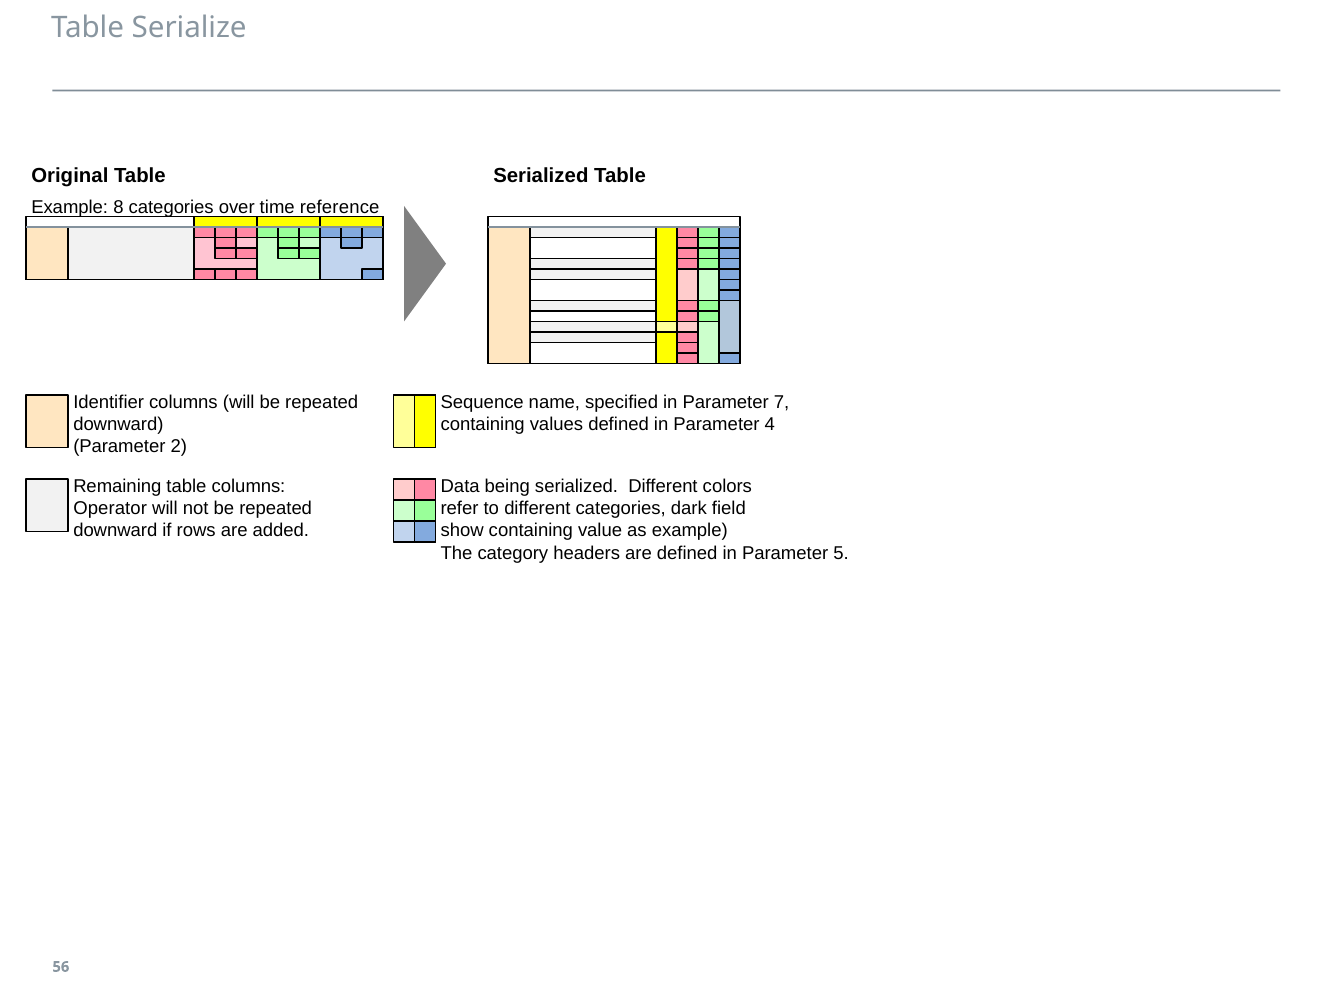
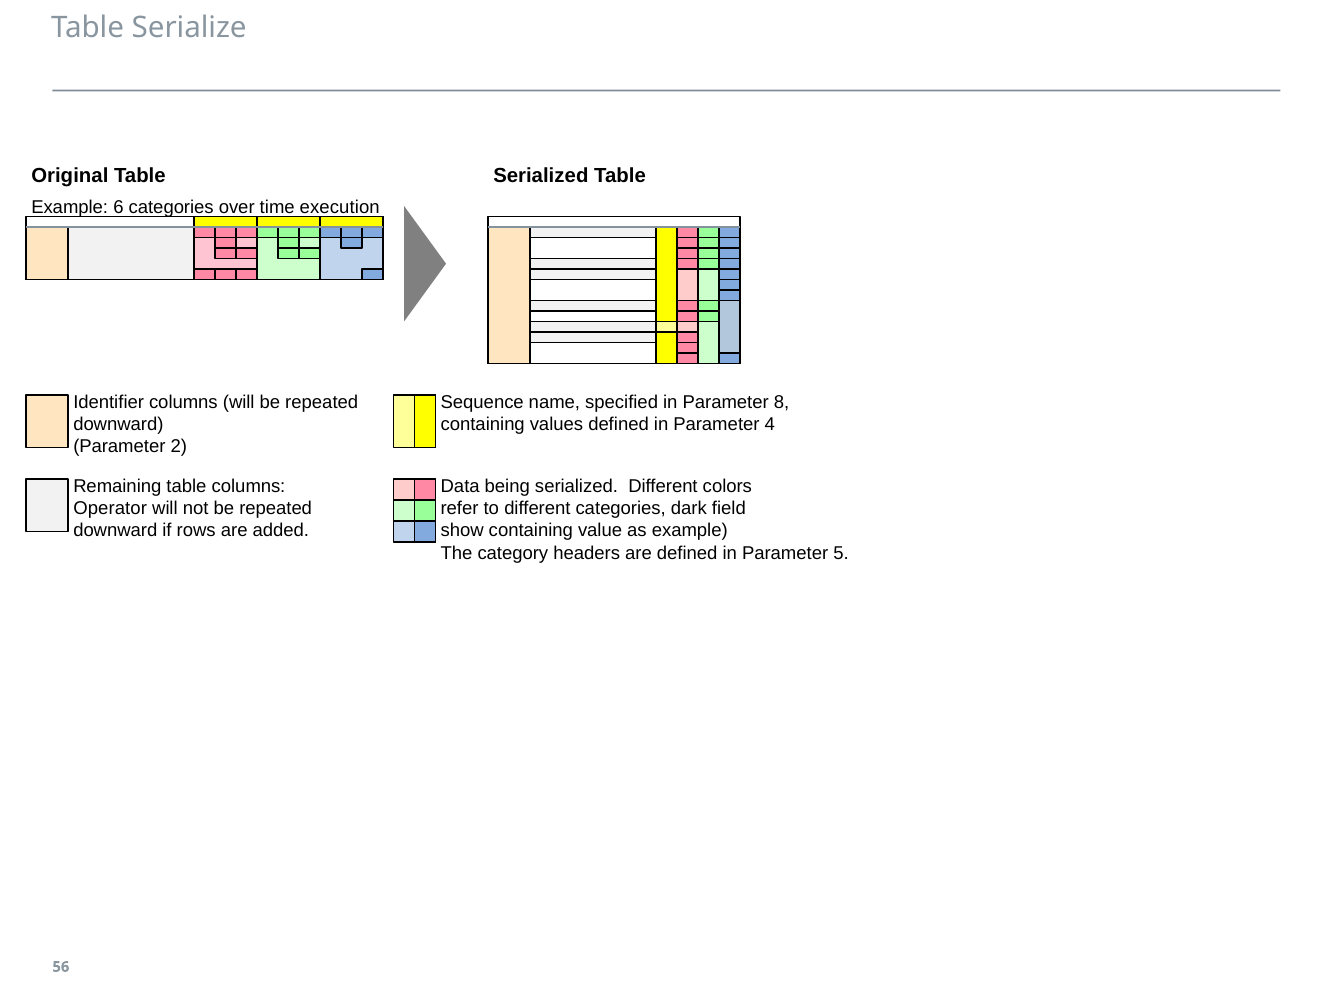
8: 8 -> 6
reference: reference -> execution
7: 7 -> 8
